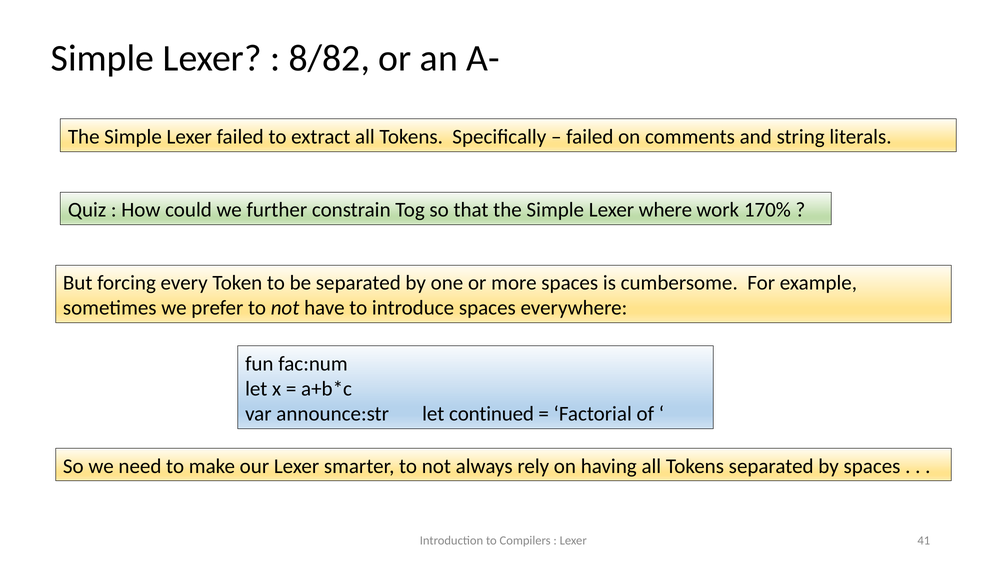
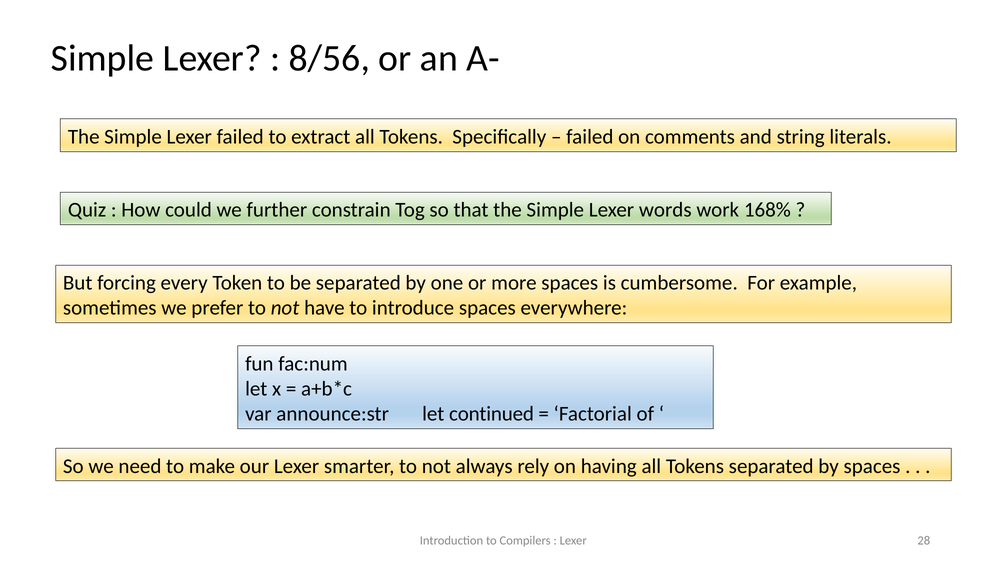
8/82: 8/82 -> 8/56
where: where -> words
170%: 170% -> 168%
41: 41 -> 28
